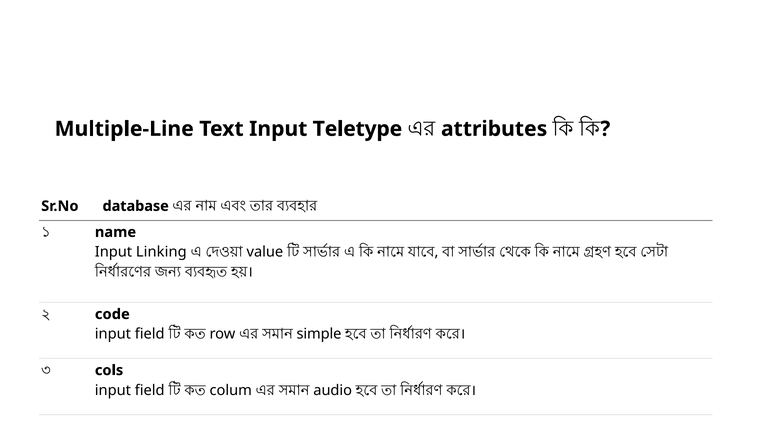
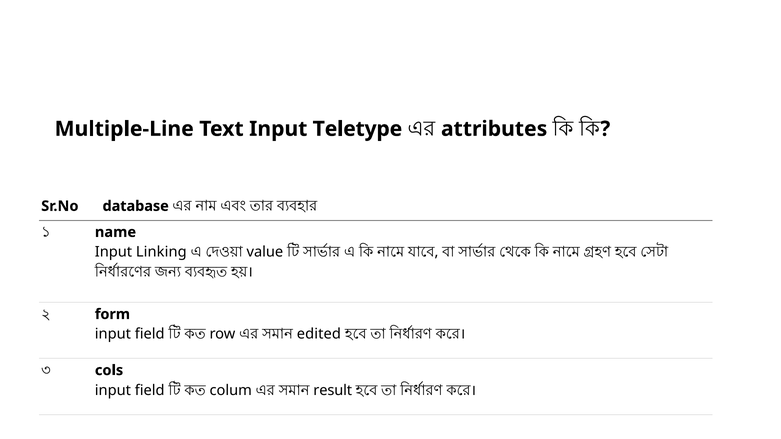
code: code -> form
simple: simple -> edited
audio: audio -> result
